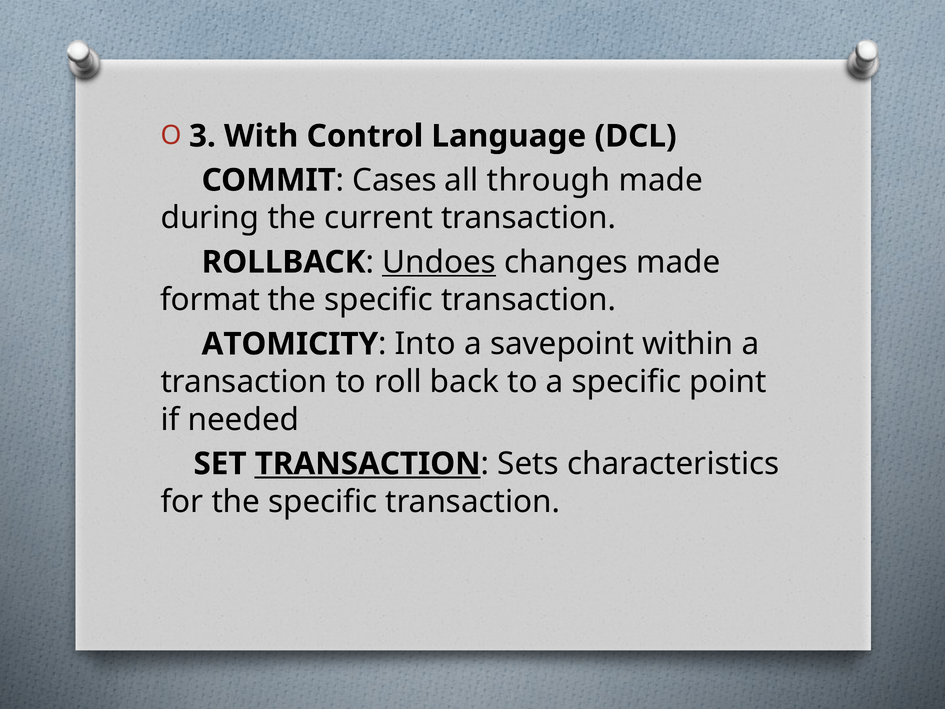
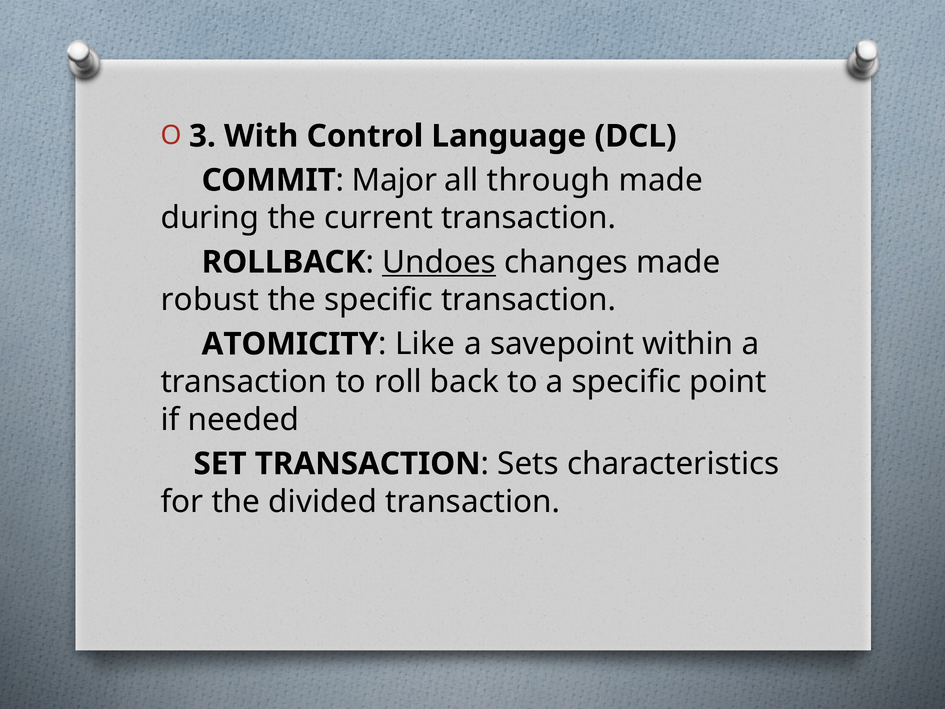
Cases: Cases -> Major
format: format -> robust
Into: Into -> Like
TRANSACTION at (368, 464) underline: present -> none
for the specific: specific -> divided
